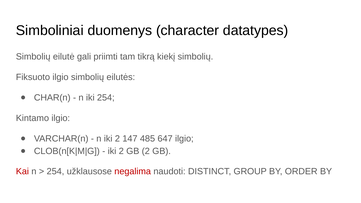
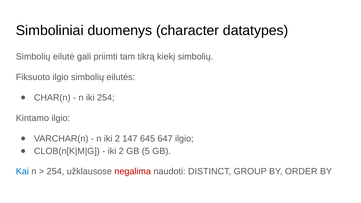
485: 485 -> 645
GB 2: 2 -> 5
Kai colour: red -> blue
